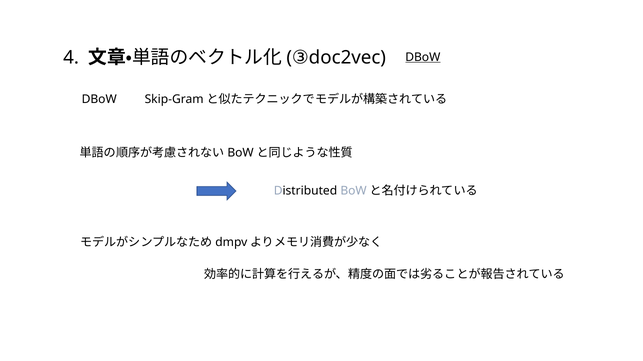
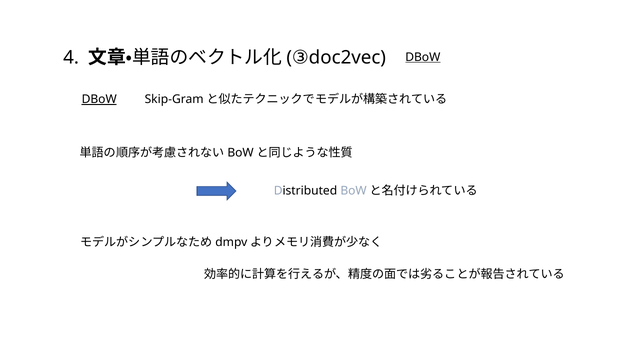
DBoW at (99, 99) underline: none -> present
